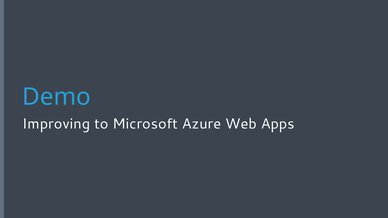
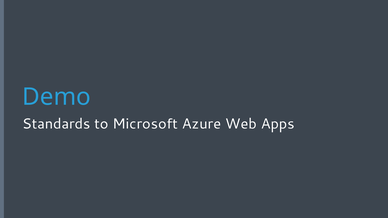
Improving: Improving -> Standards
